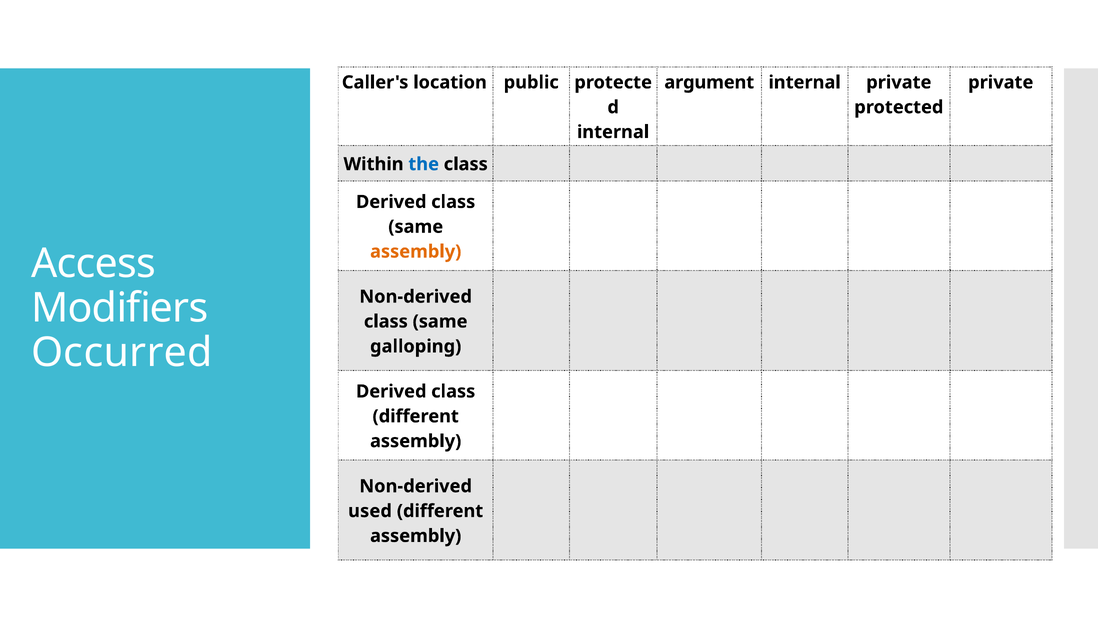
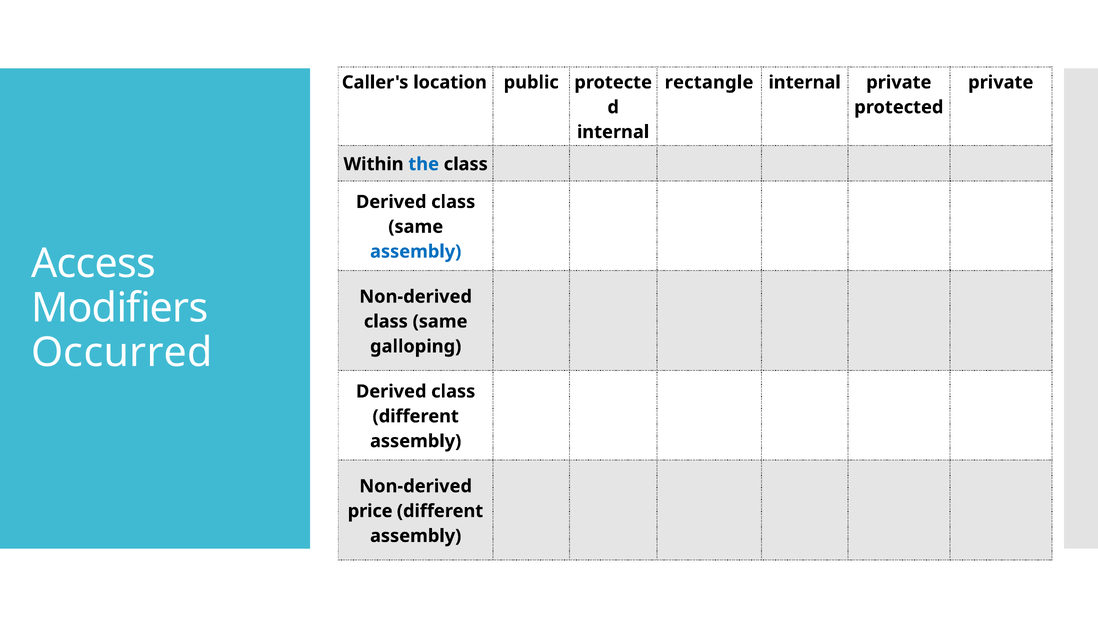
argument: argument -> rectangle
assembly at (416, 251) colour: orange -> blue
used: used -> price
